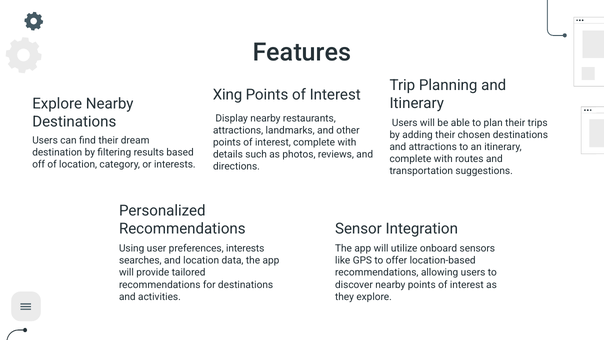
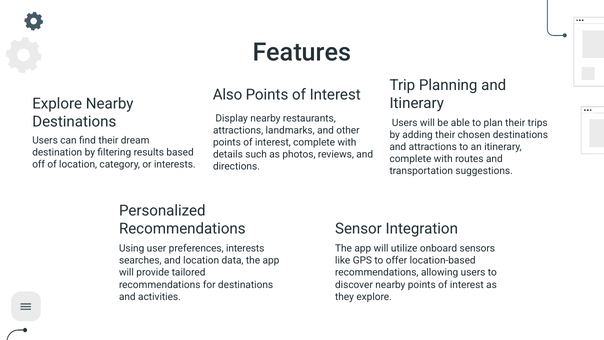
Xing: Xing -> Also
